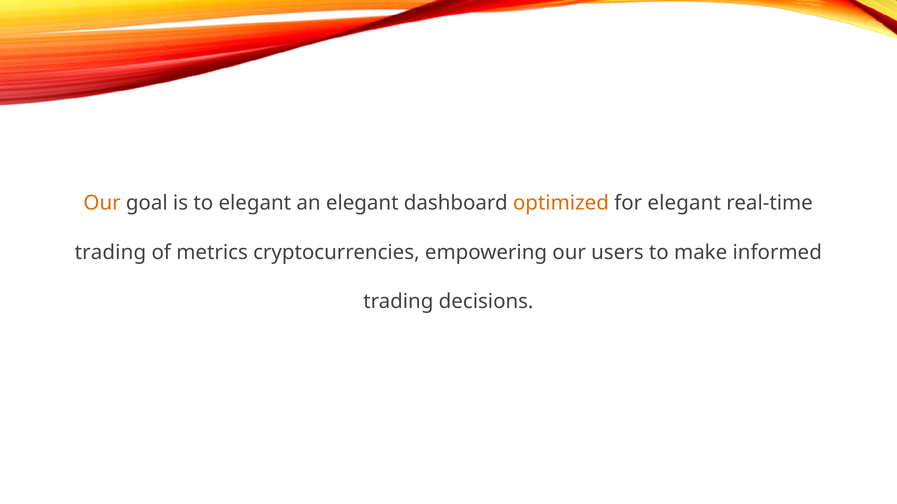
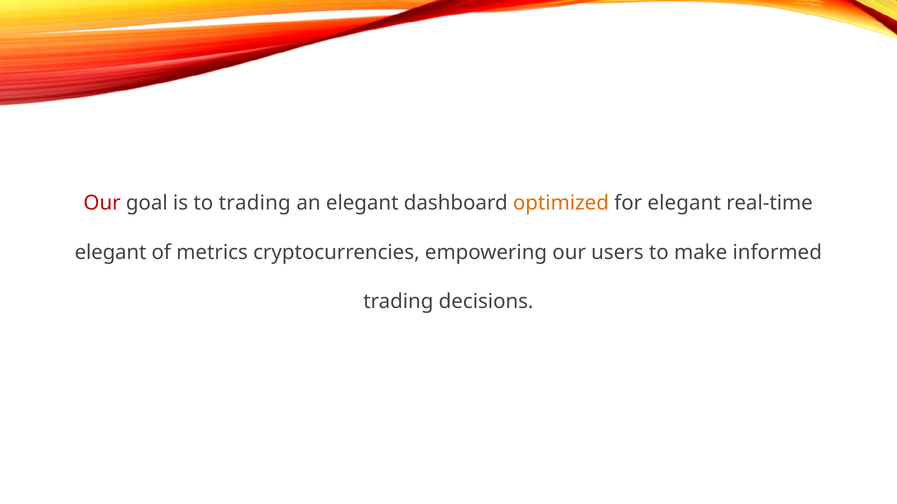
Our at (102, 203) colour: orange -> red
to elegant: elegant -> trading
trading at (110, 253): trading -> elegant
